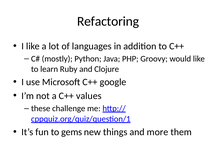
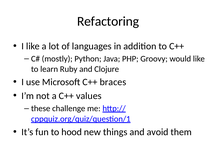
google: google -> braces
gems: gems -> hood
more: more -> avoid
